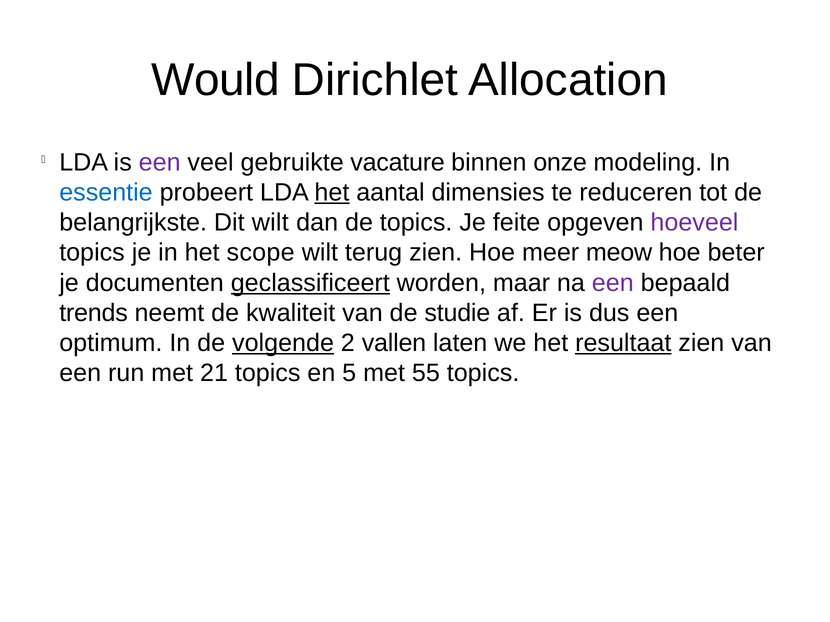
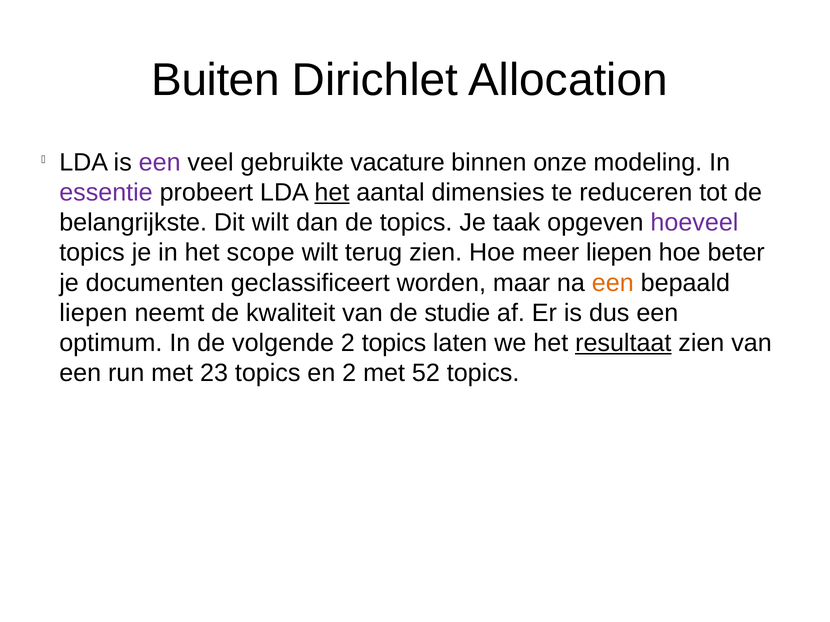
Would: Would -> Buiten
essentie colour: blue -> purple
feite: feite -> taak
meer meow: meow -> liepen
geclassificeert underline: present -> none
een at (613, 283) colour: purple -> orange
trends at (94, 313): trends -> liepen
volgende underline: present -> none
2 vallen: vallen -> topics
21: 21 -> 23
en 5: 5 -> 2
55: 55 -> 52
